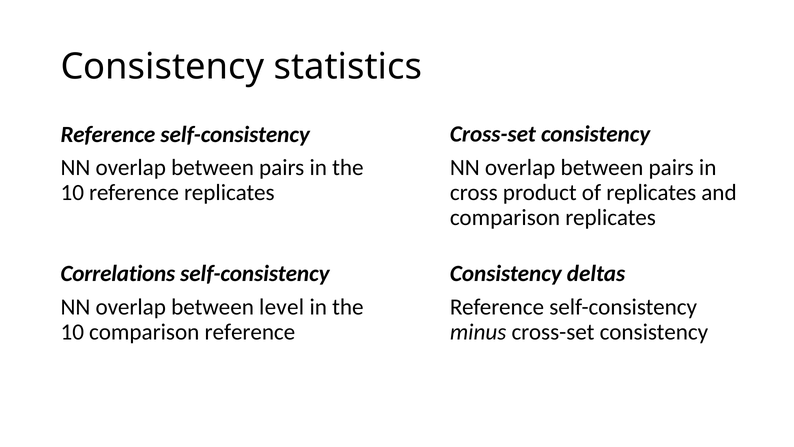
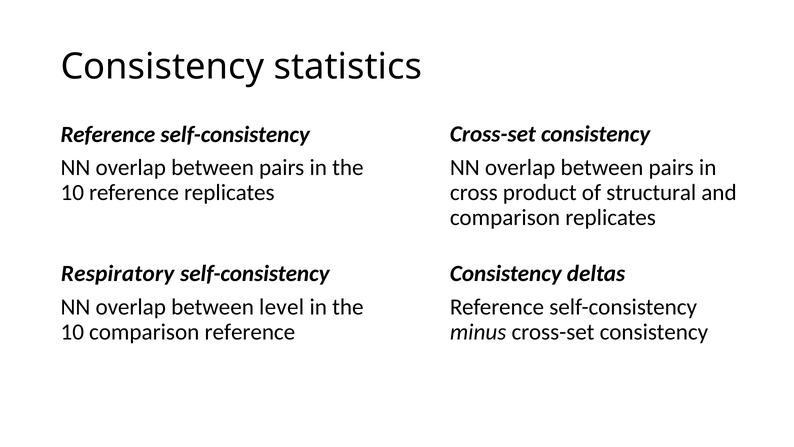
of replicates: replicates -> structural
Correlations: Correlations -> Respiratory
